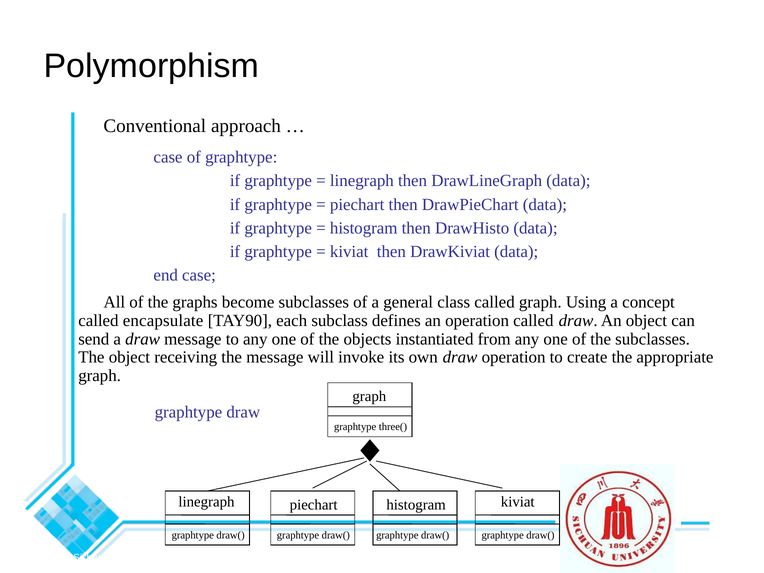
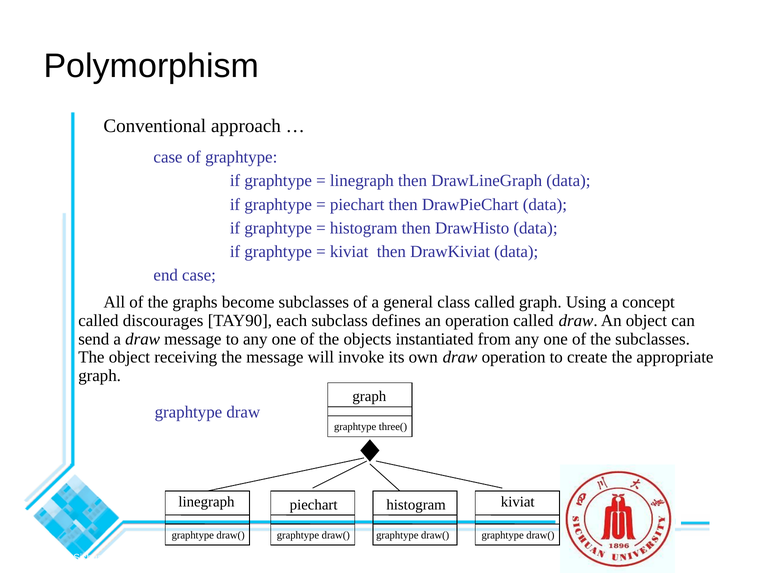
encapsulate: encapsulate -> discourages
